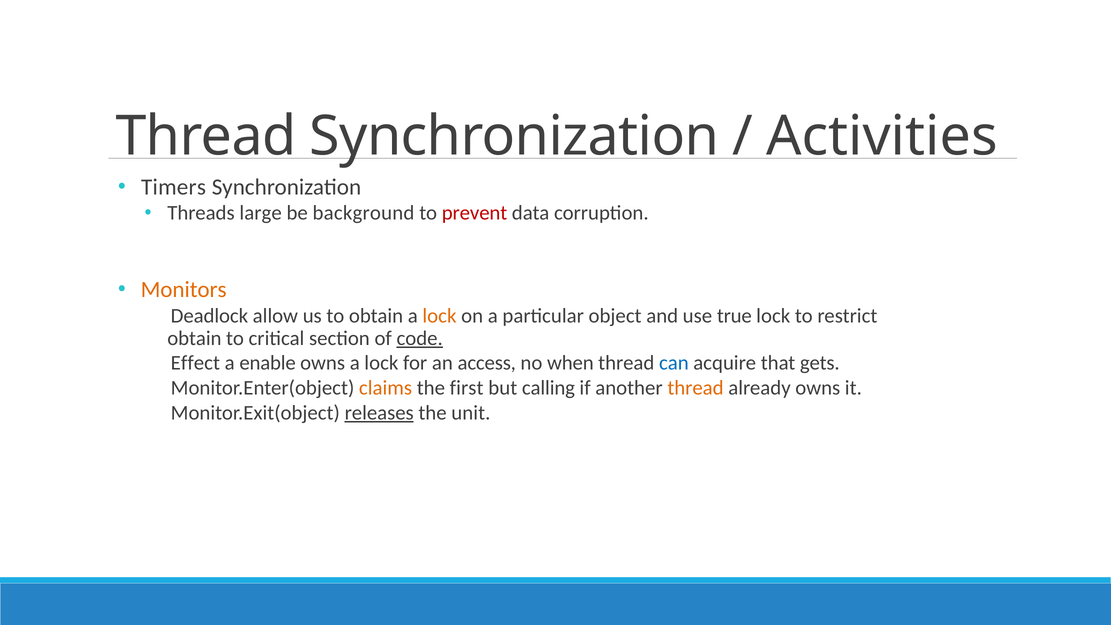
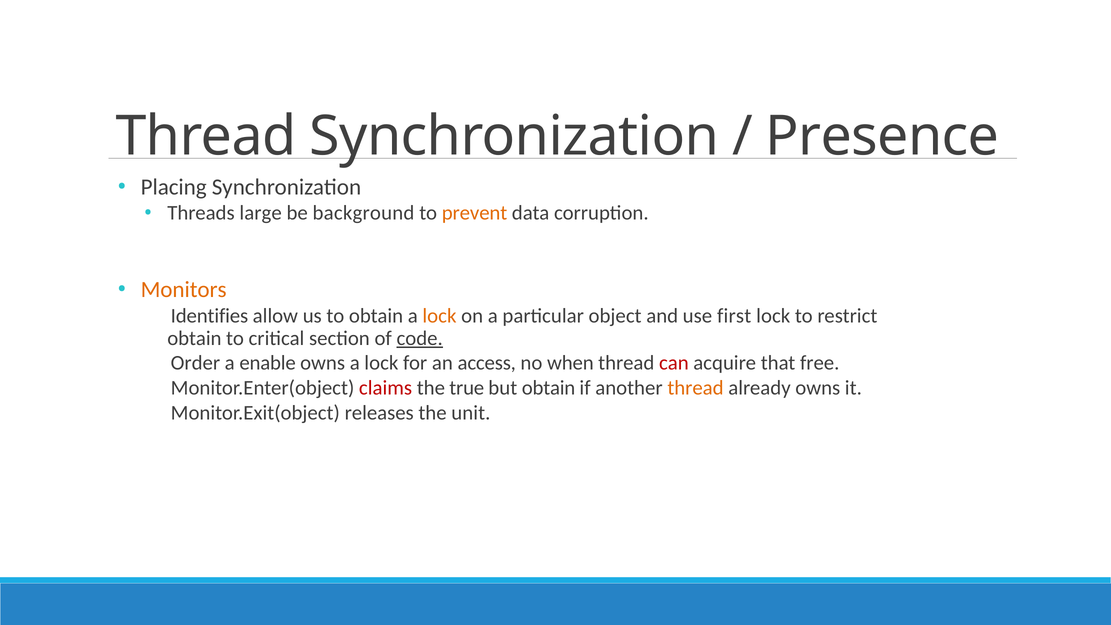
Activities: Activities -> Presence
Timers: Timers -> Placing
prevent colour: red -> orange
Deadlock: Deadlock -> Identifies
true: true -> first
Effect: Effect -> Order
can colour: blue -> red
gets: gets -> free
claims colour: orange -> red
first: first -> true
but calling: calling -> obtain
releases underline: present -> none
